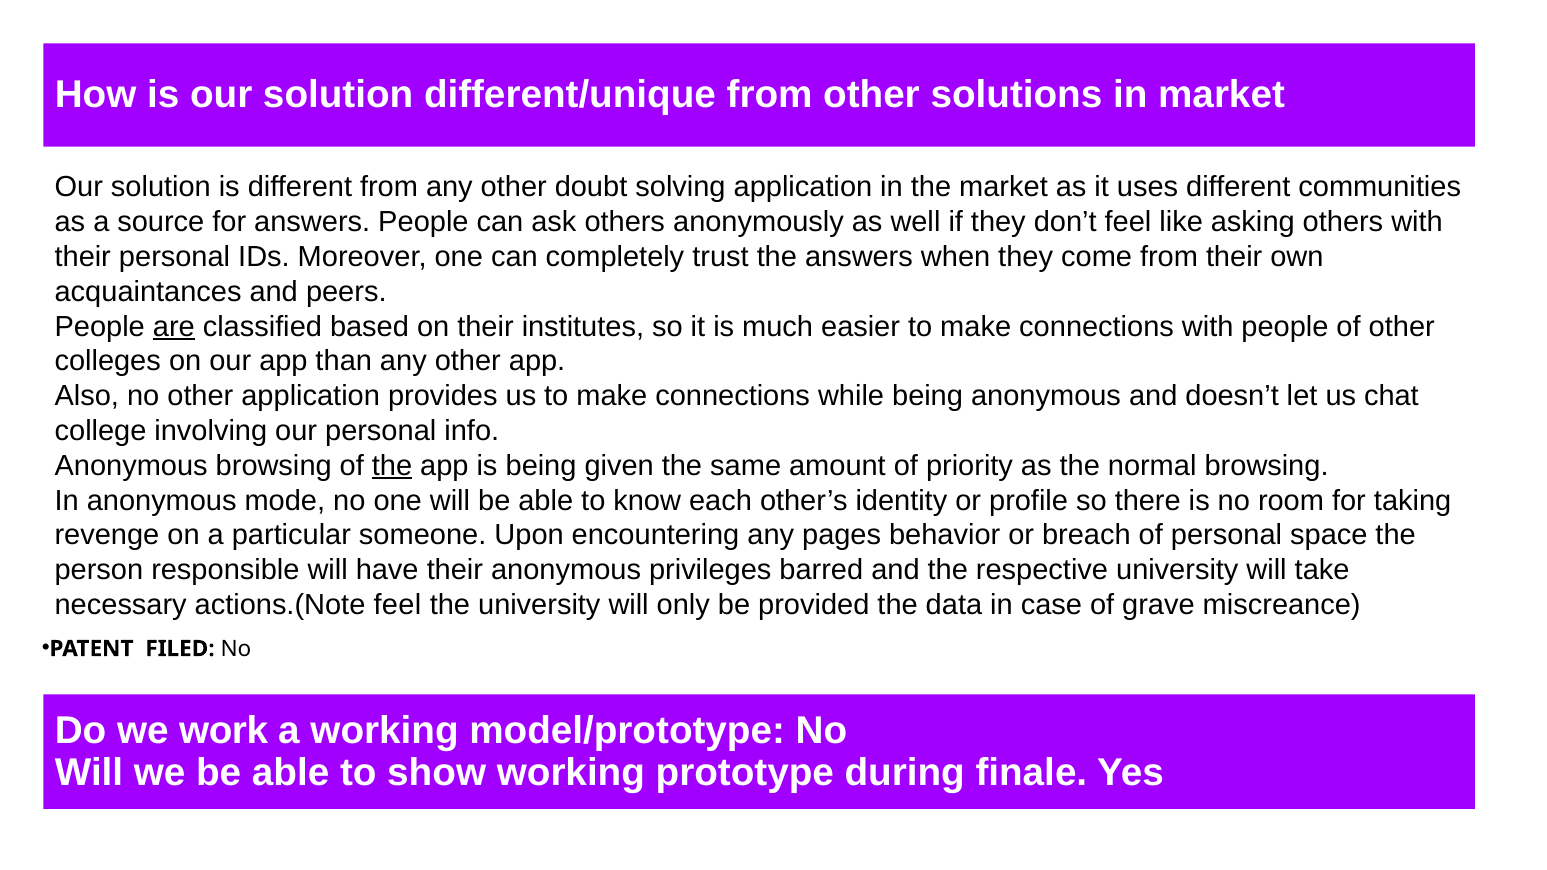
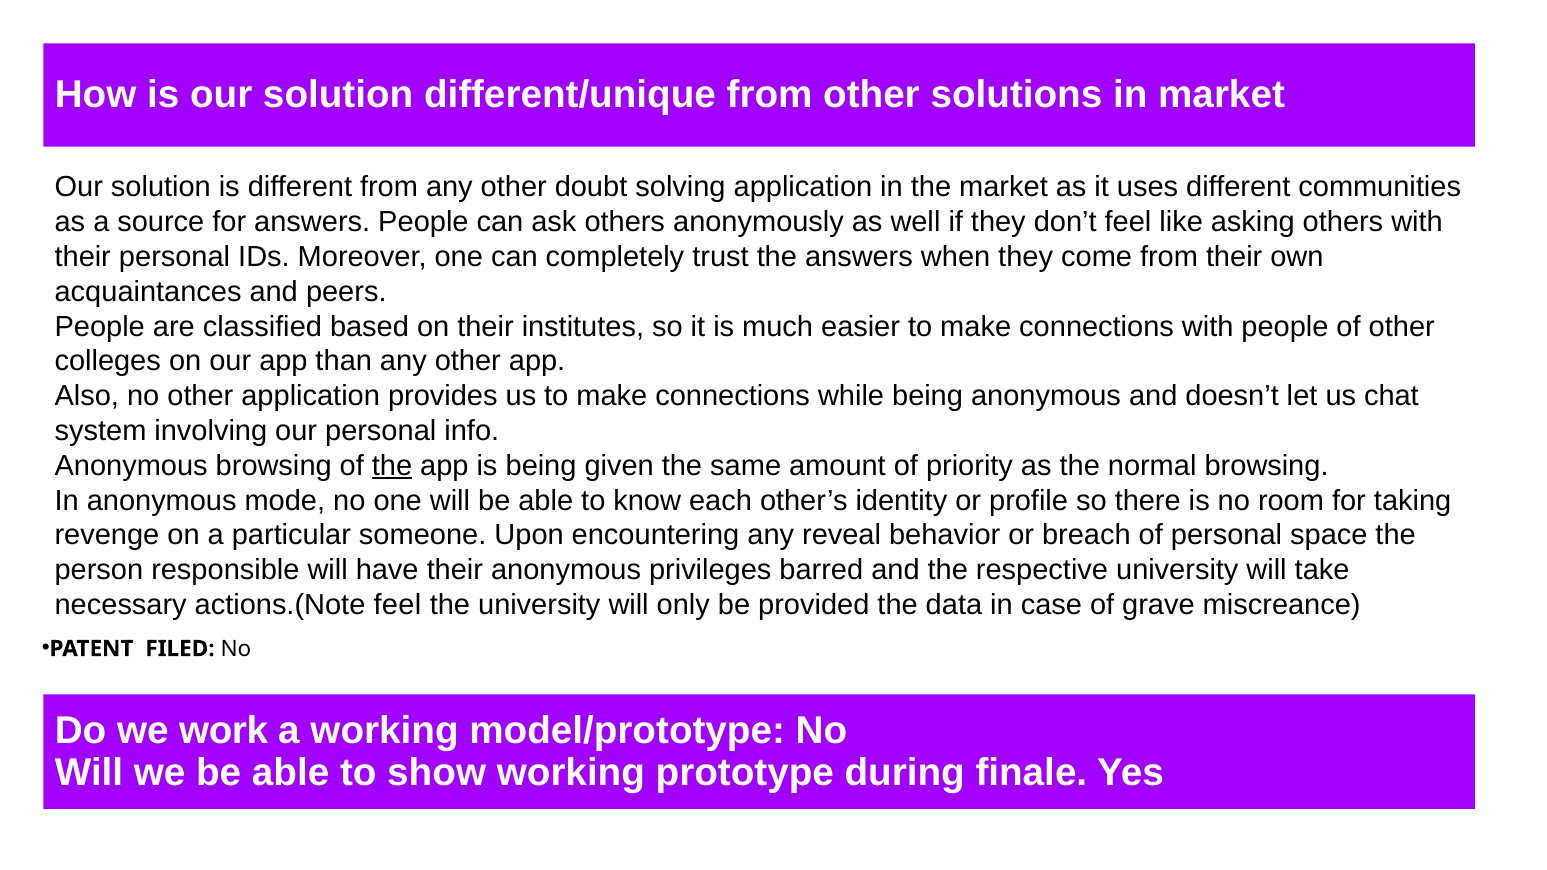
are underline: present -> none
college: college -> system
pages: pages -> reveal
